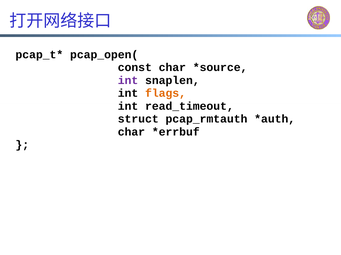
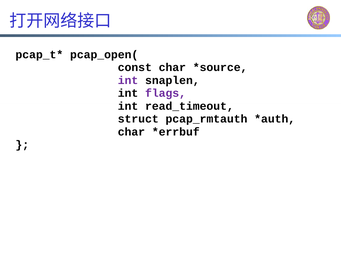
flags colour: orange -> purple
